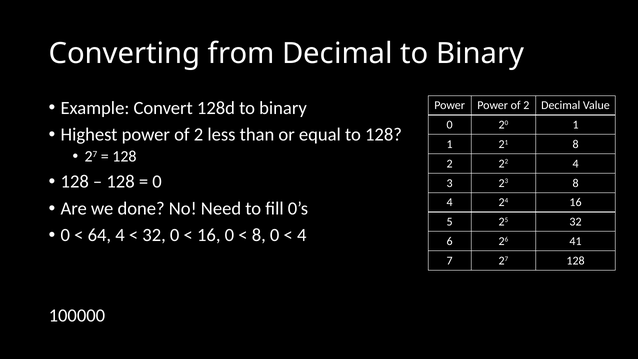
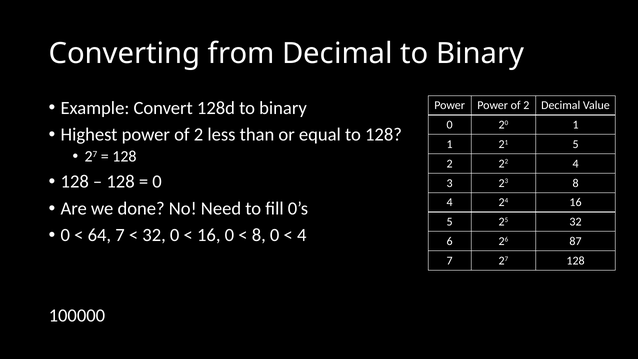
21 8: 8 -> 5
64 4: 4 -> 7
41: 41 -> 87
